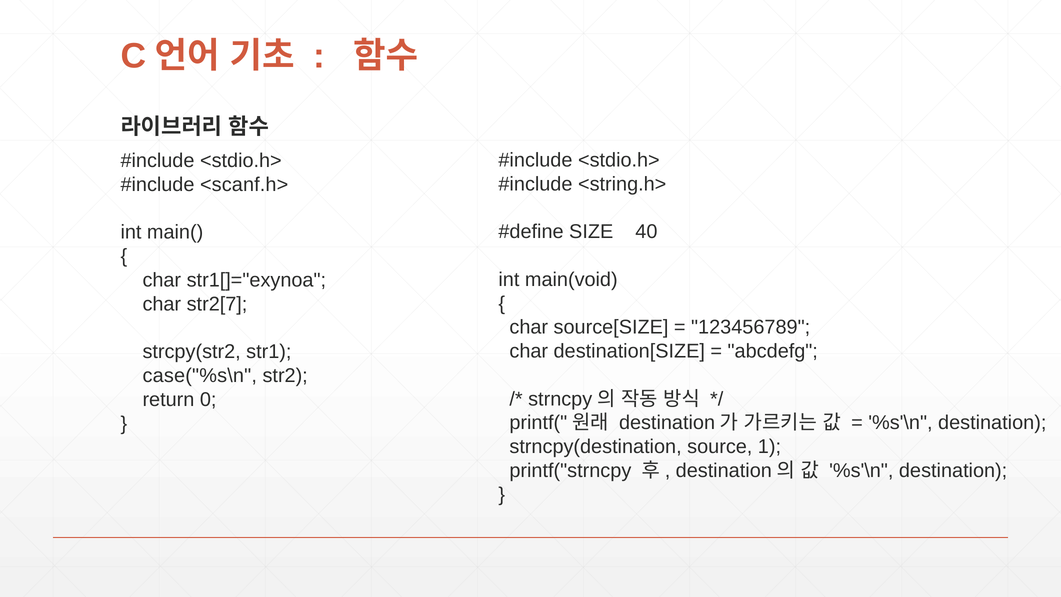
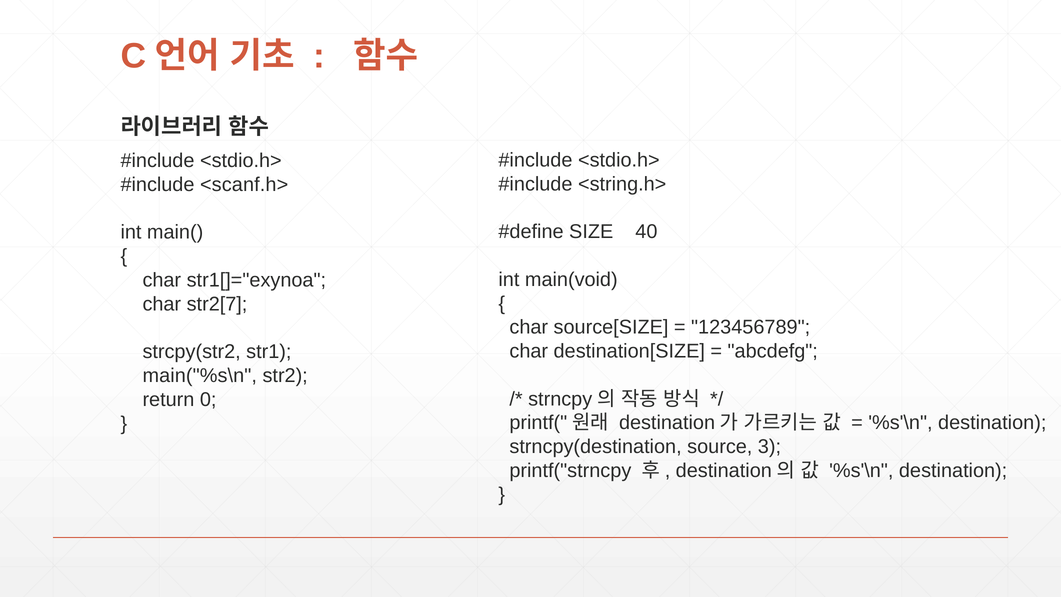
case("%s\n: case("%s\n -> main("%s\n
1: 1 -> 3
